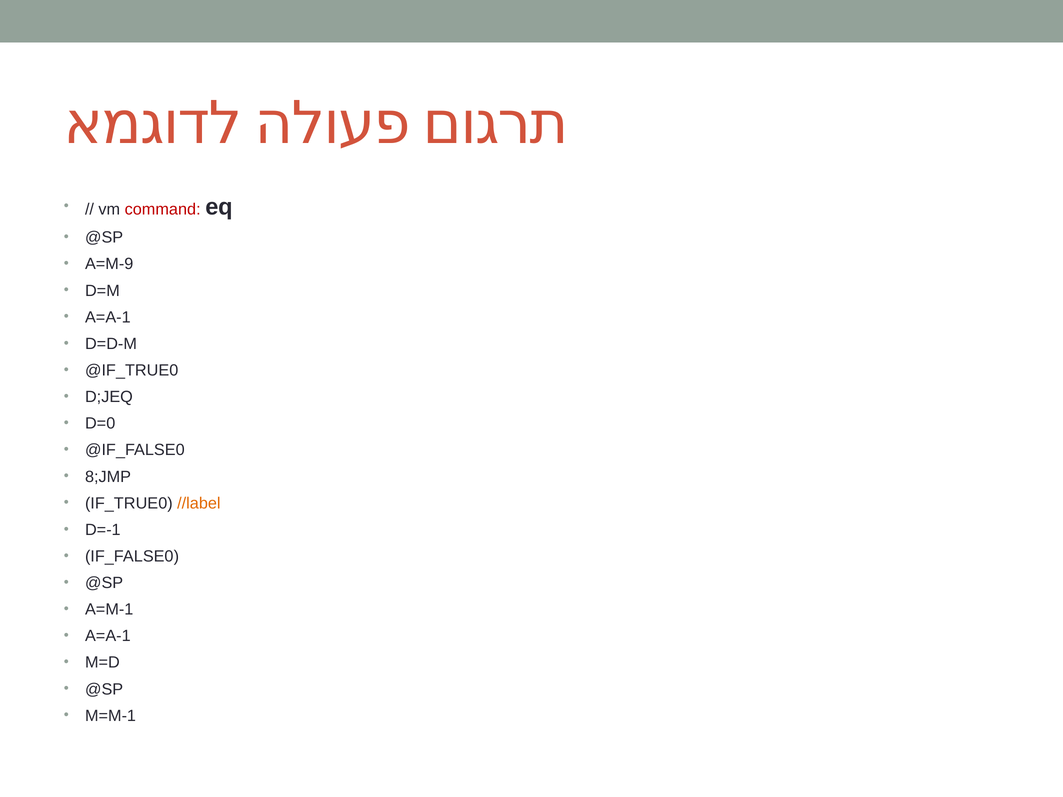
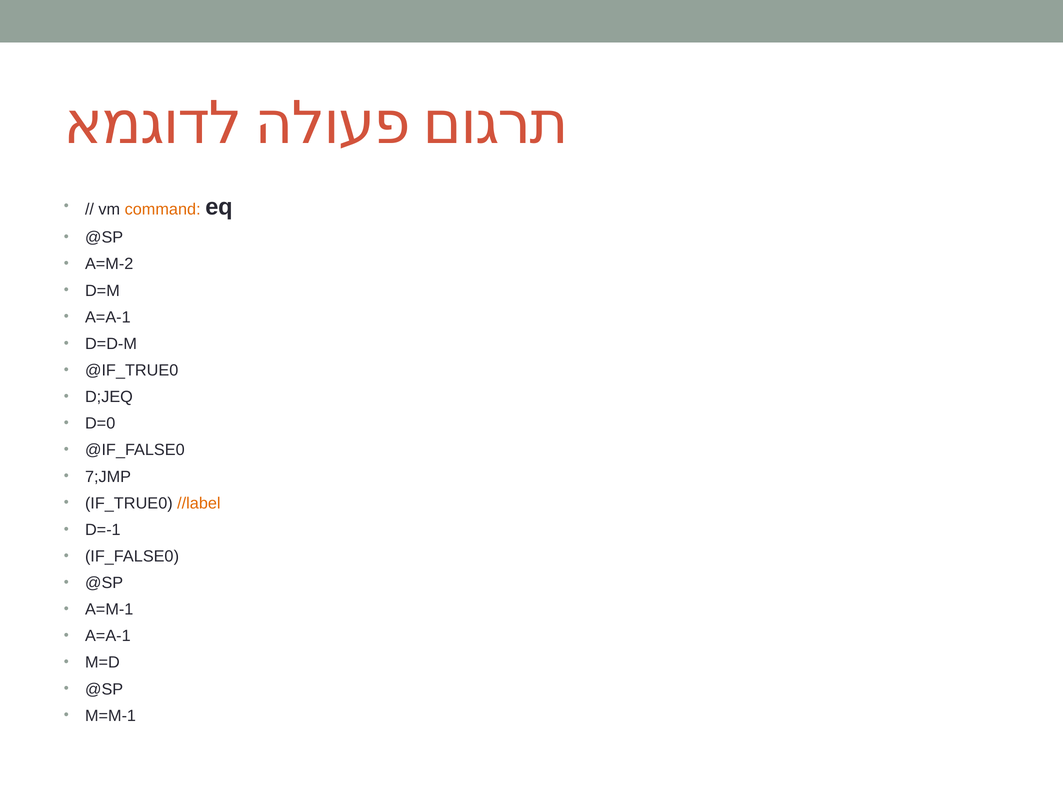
command colour: red -> orange
A=M-9: A=M-9 -> A=M-2
8;JMP: 8;JMP -> 7;JMP
